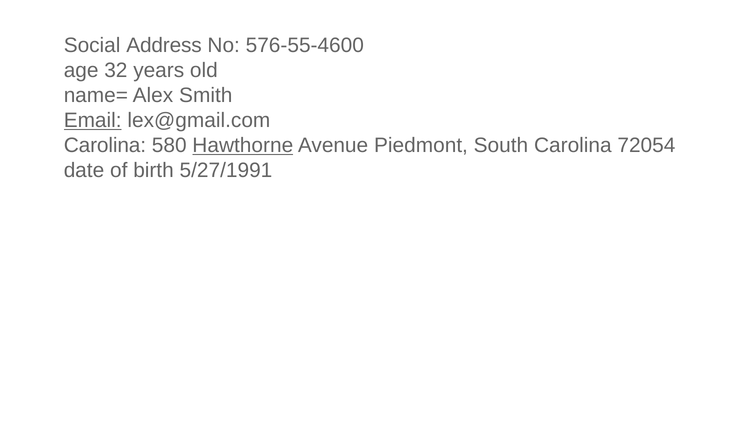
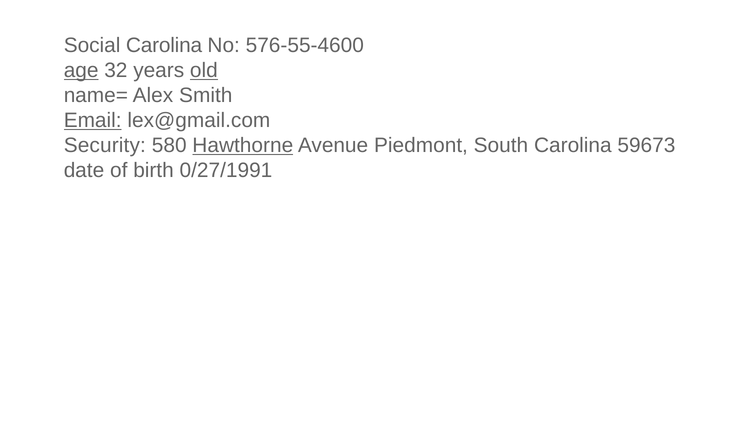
Social Address: Address -> Carolina
age underline: none -> present
old underline: none -> present
Carolina at (105, 145): Carolina -> Security
72054: 72054 -> 59673
5/27/1991: 5/27/1991 -> 0/27/1991
